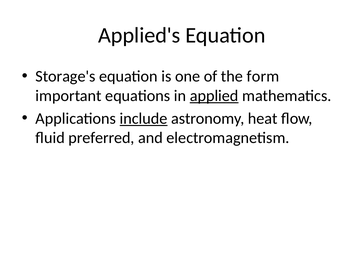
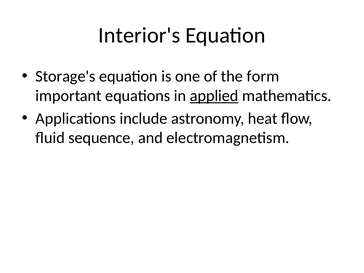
Applied's: Applied's -> Interior's
include underline: present -> none
preferred: preferred -> sequence
